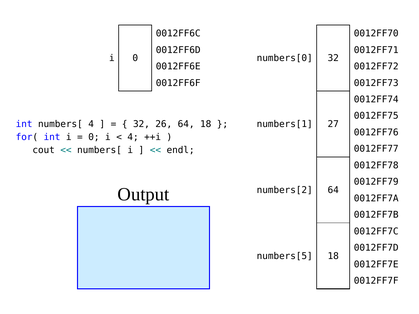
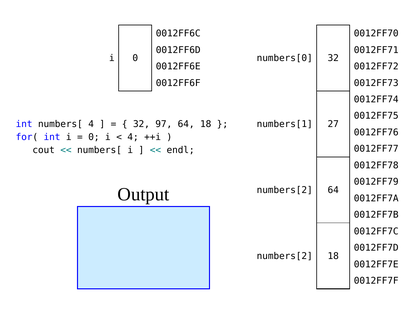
26: 26 -> 97
numbers[5 at (285, 256): numbers[5 -> numbers[2
